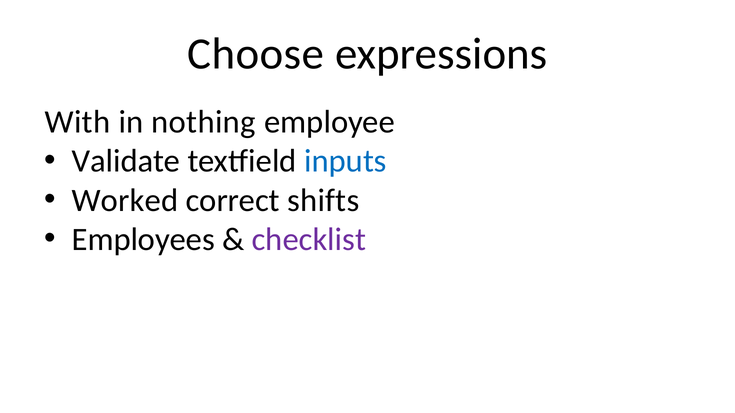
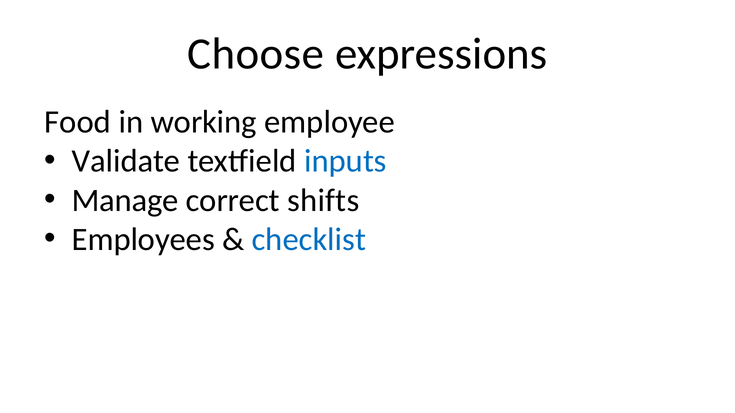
With: With -> Food
nothing: nothing -> working
Worked: Worked -> Manage
checklist colour: purple -> blue
